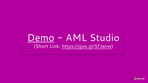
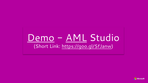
AML underline: none -> present
